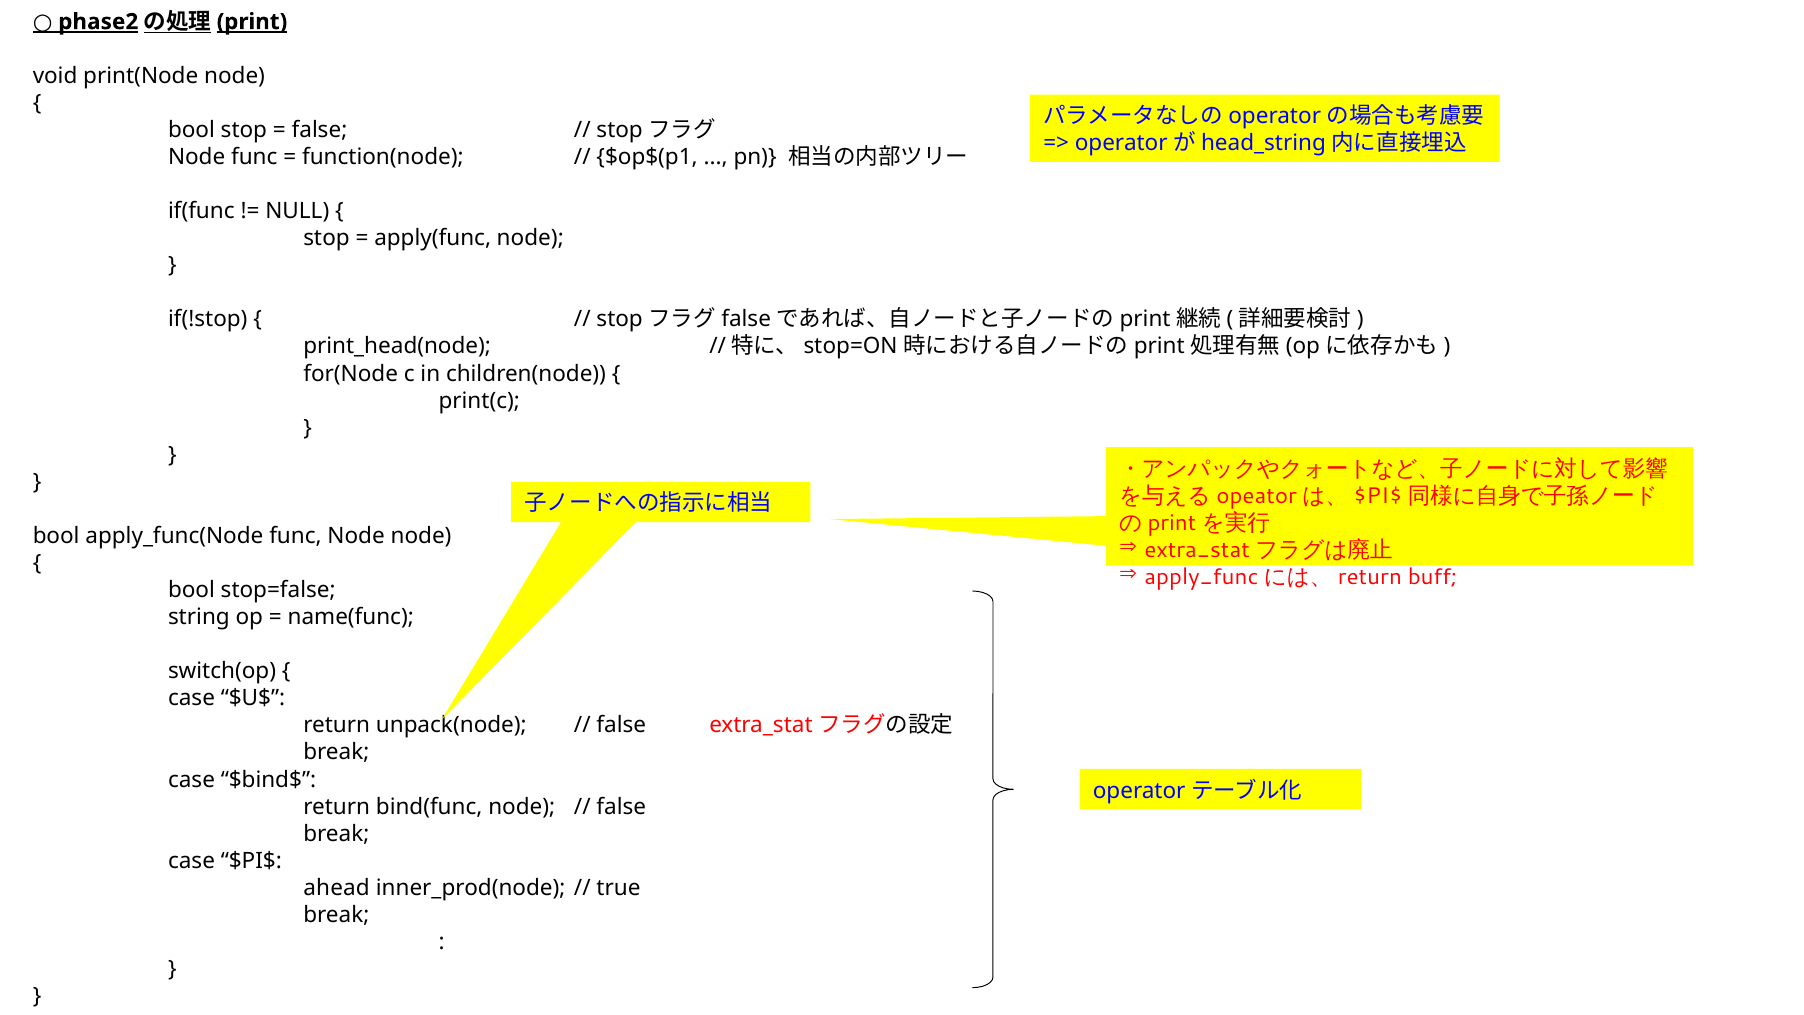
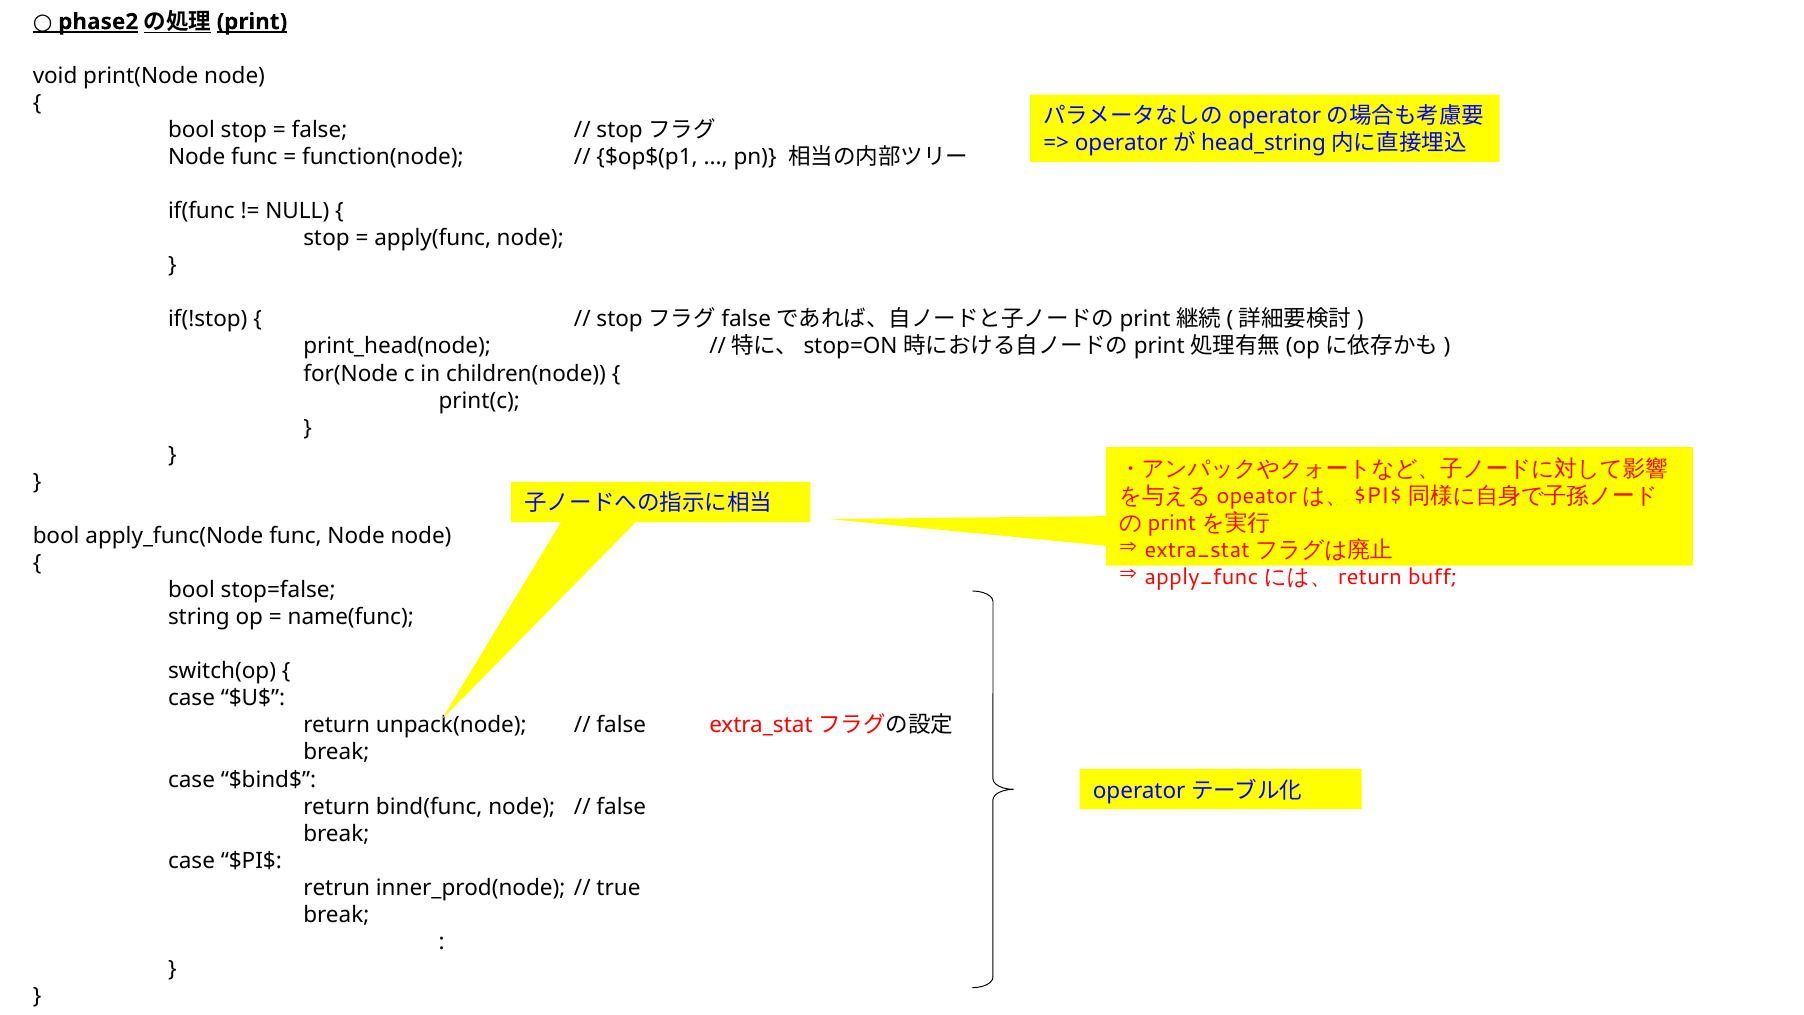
ahead: ahead -> retrun
